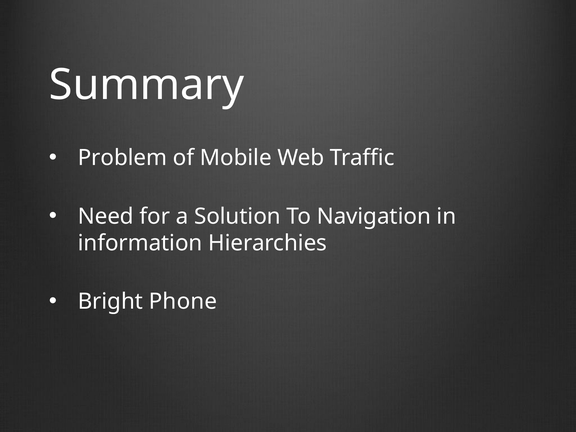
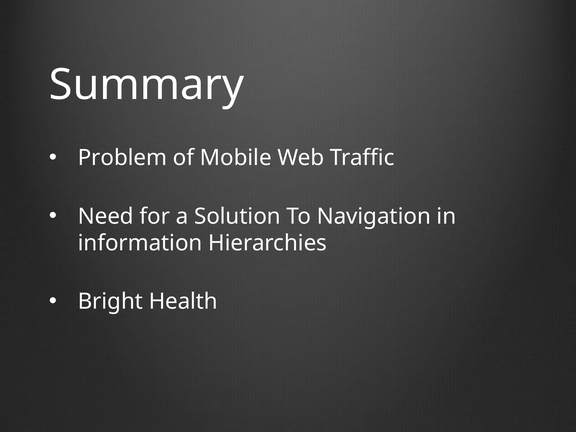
Phone: Phone -> Health
